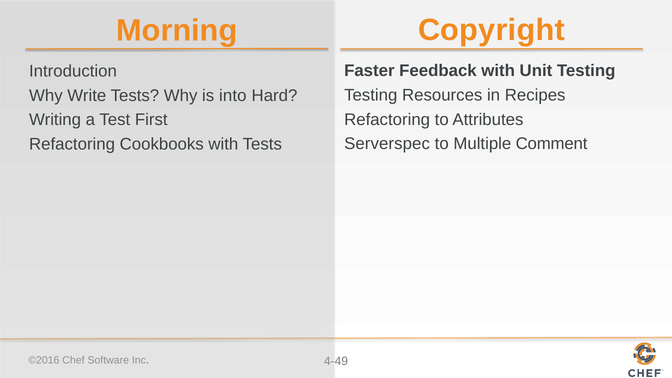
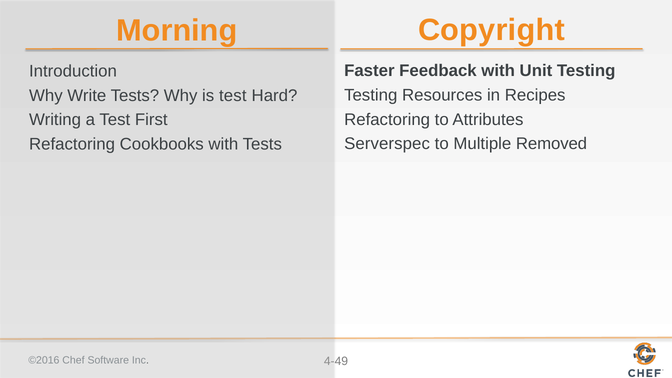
is into: into -> test
Comment: Comment -> Removed
